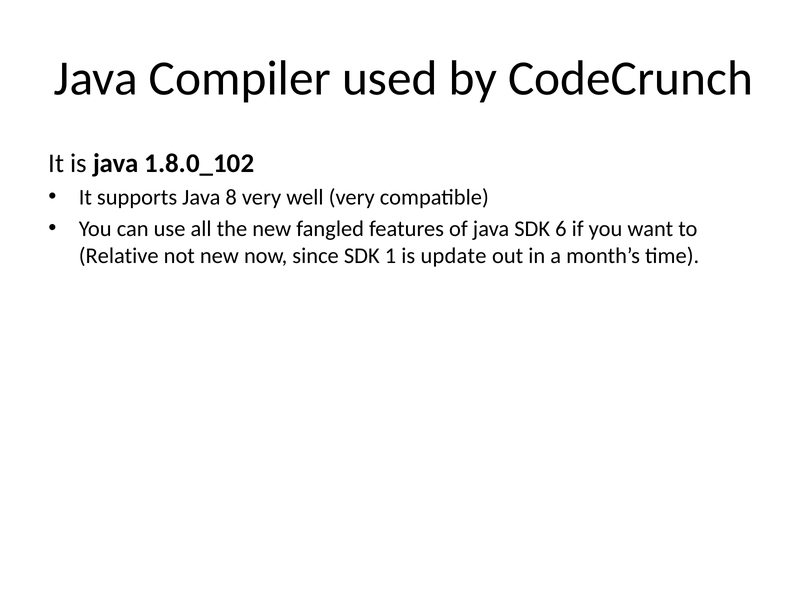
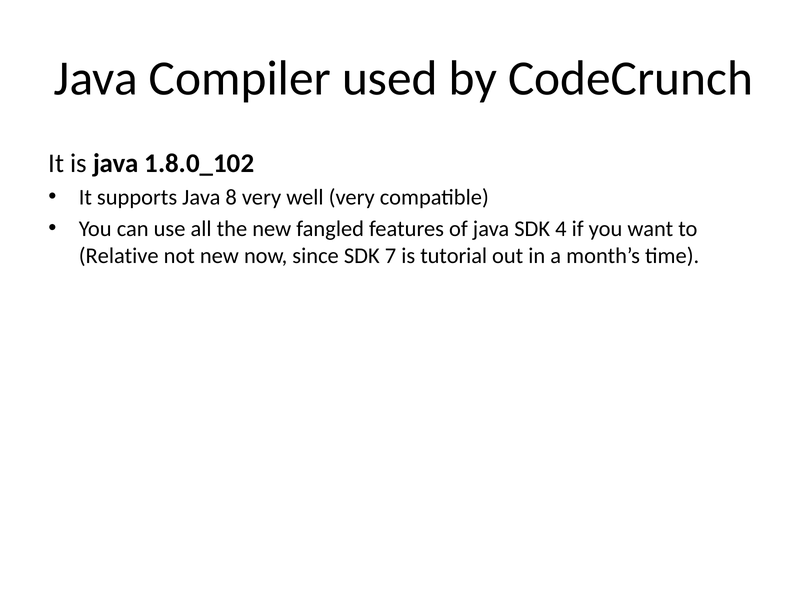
6: 6 -> 4
1: 1 -> 7
update: update -> tutorial
